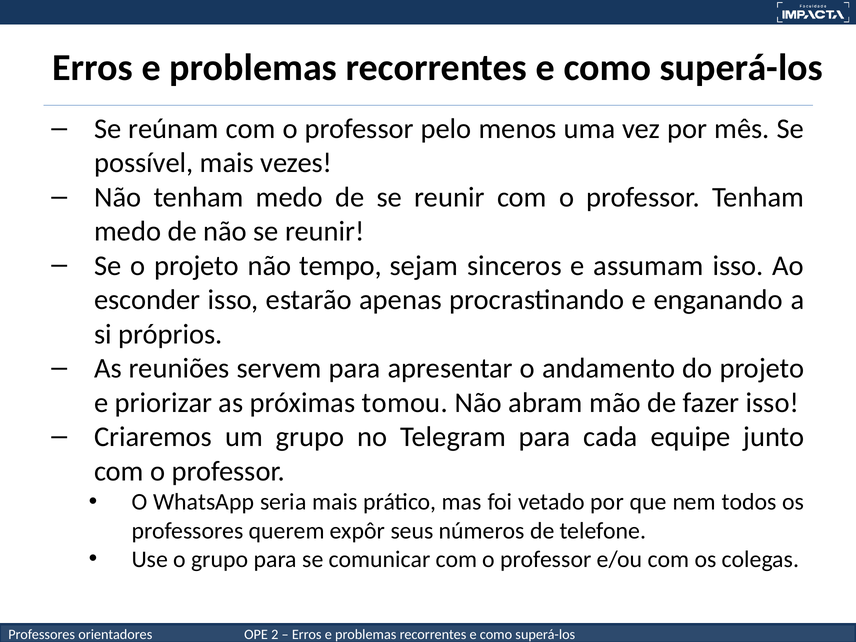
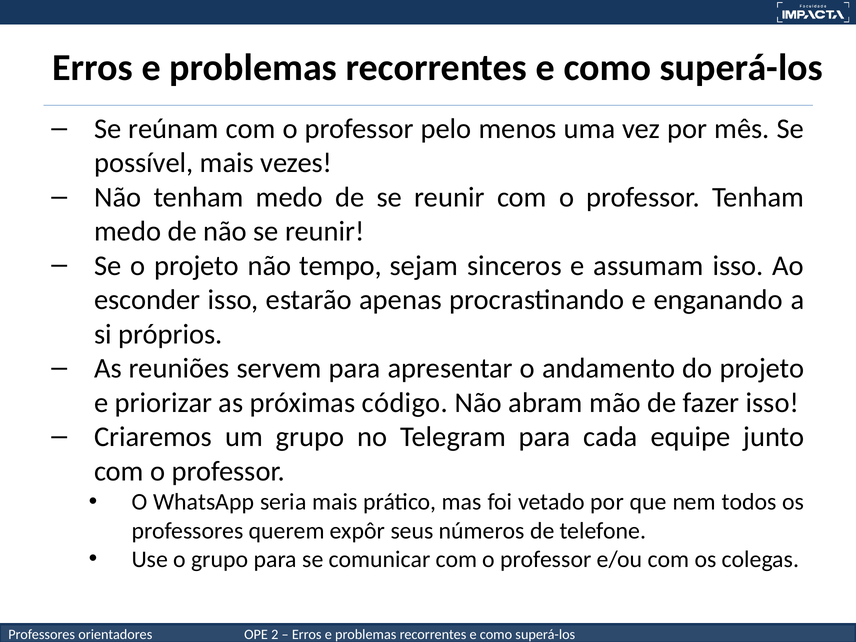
tomou: tomou -> código
